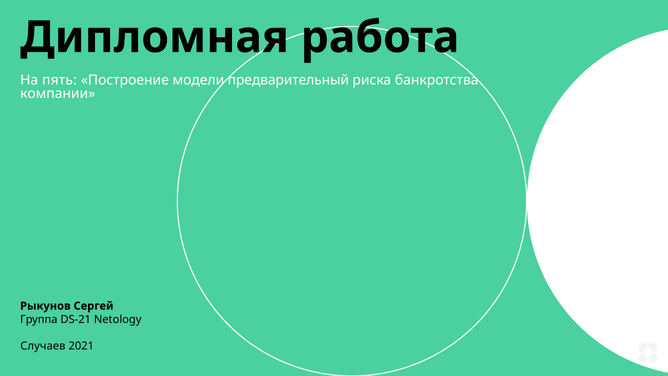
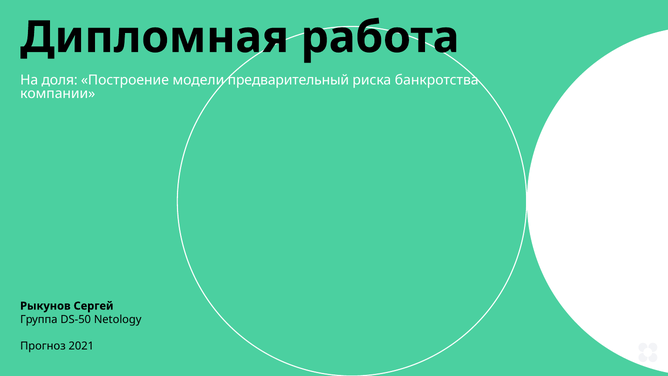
пять: пять -> доля
DS-21: DS-21 -> DS-50
Случаев: Случаев -> Прогноз
